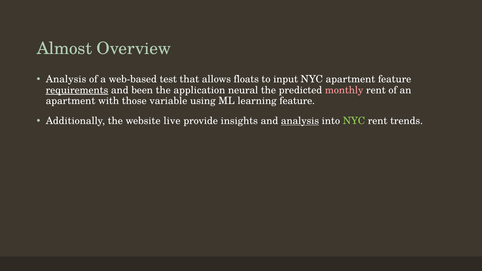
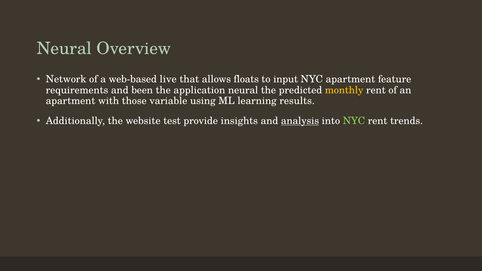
Almost at (64, 49): Almost -> Neural
Analysis at (66, 79): Analysis -> Network
test: test -> live
requirements underline: present -> none
monthly colour: pink -> yellow
learning feature: feature -> results
live: live -> test
